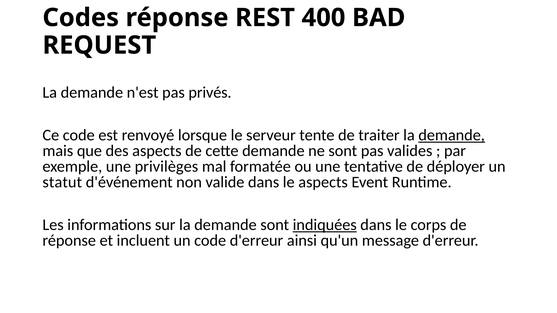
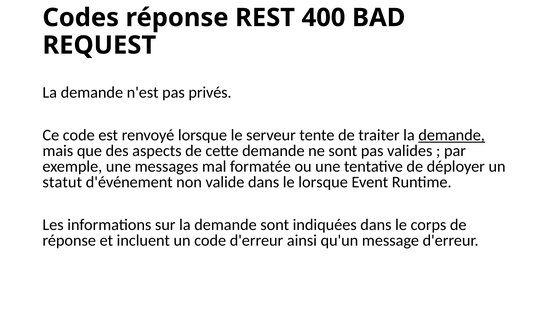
privilèges: privilèges -> messages
le aspects: aspects -> lorsque
indiquées underline: present -> none
